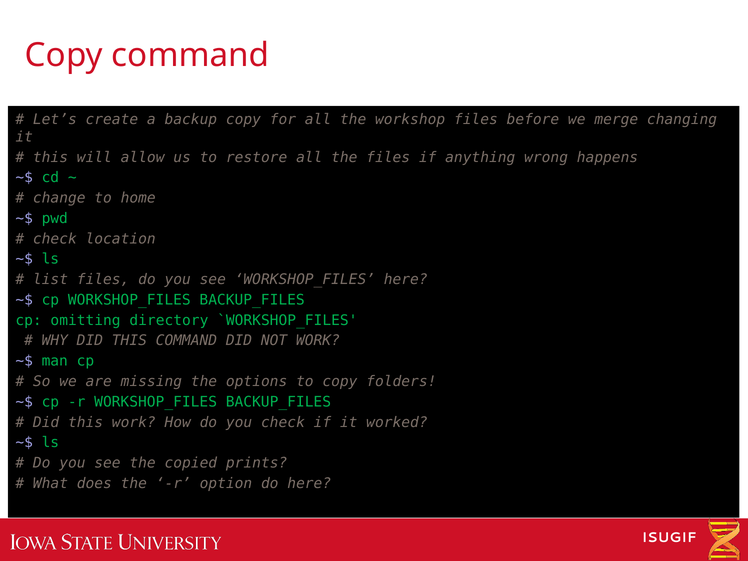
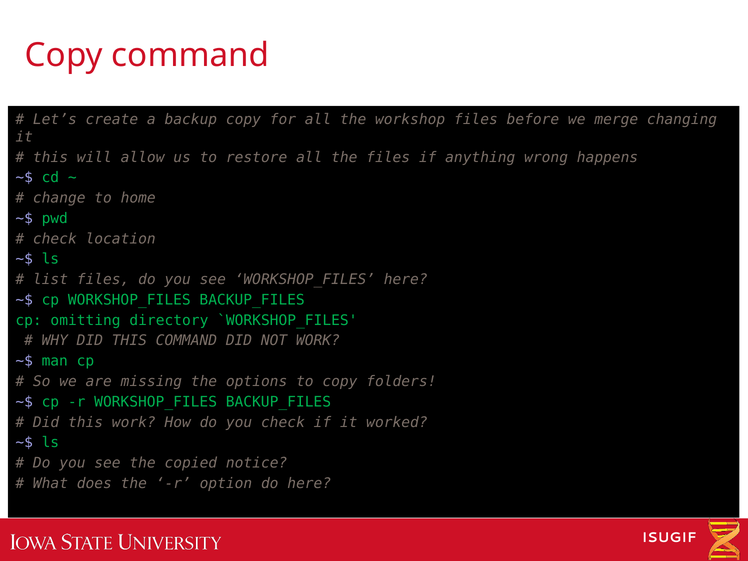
prints: prints -> notice
